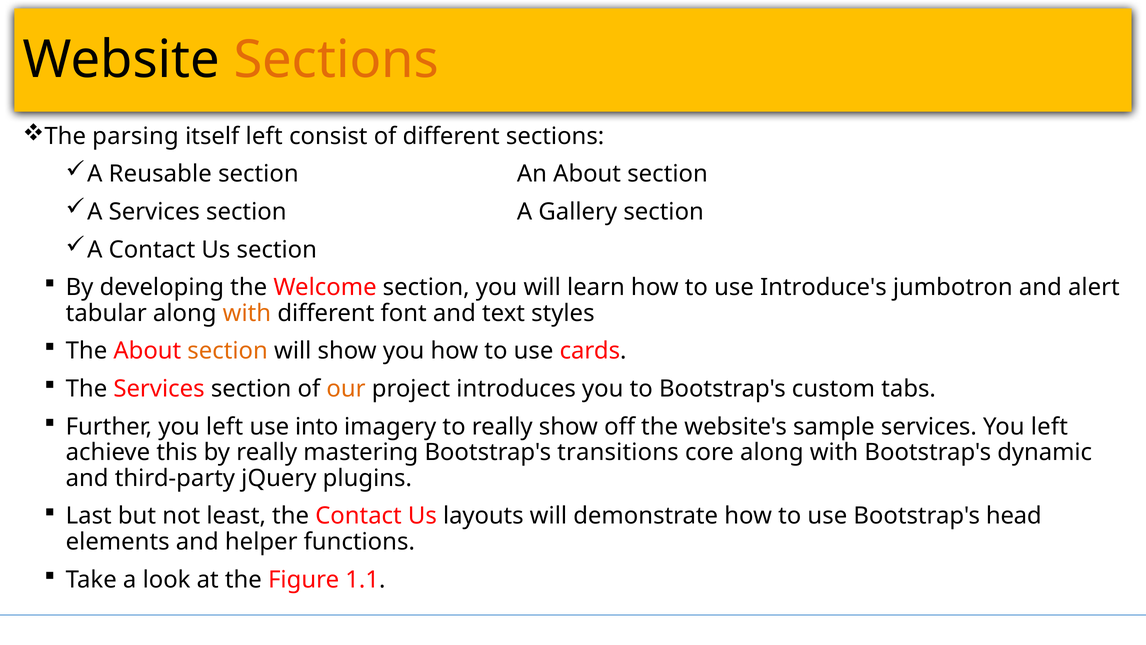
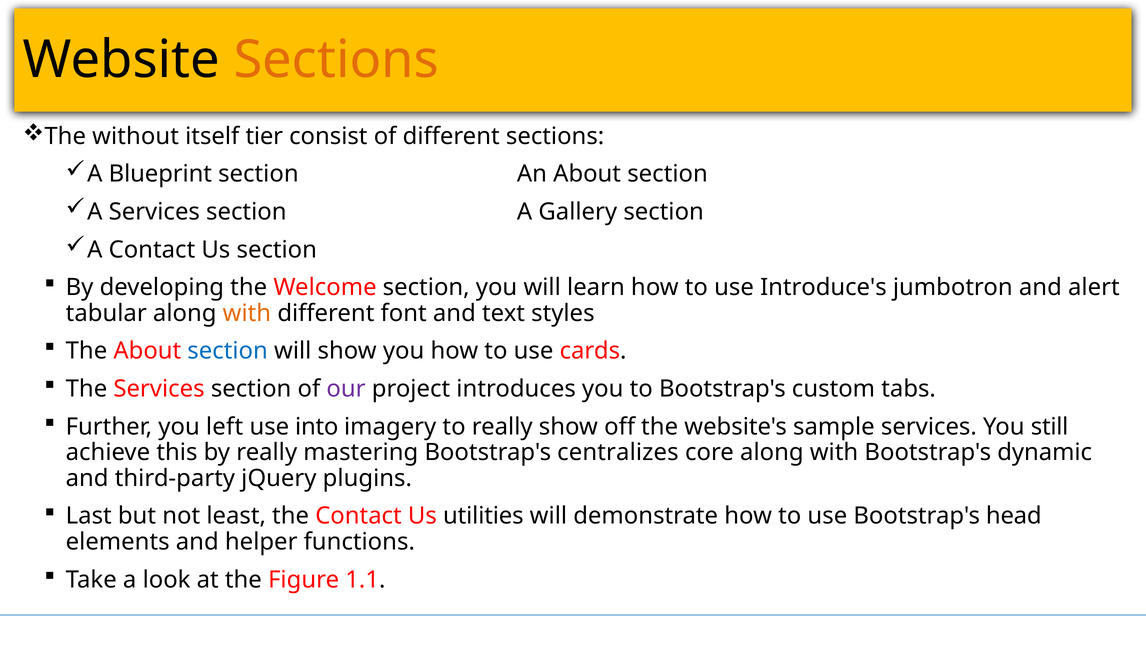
parsing: parsing -> without
itself left: left -> tier
Reusable: Reusable -> Blueprint
section at (228, 351) colour: orange -> blue
our colour: orange -> purple
services You left: left -> still
transitions: transitions -> centralizes
layouts: layouts -> utilities
